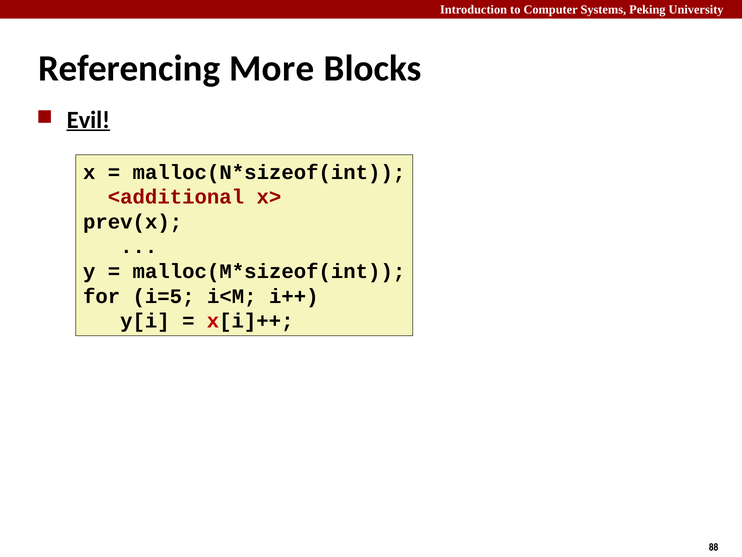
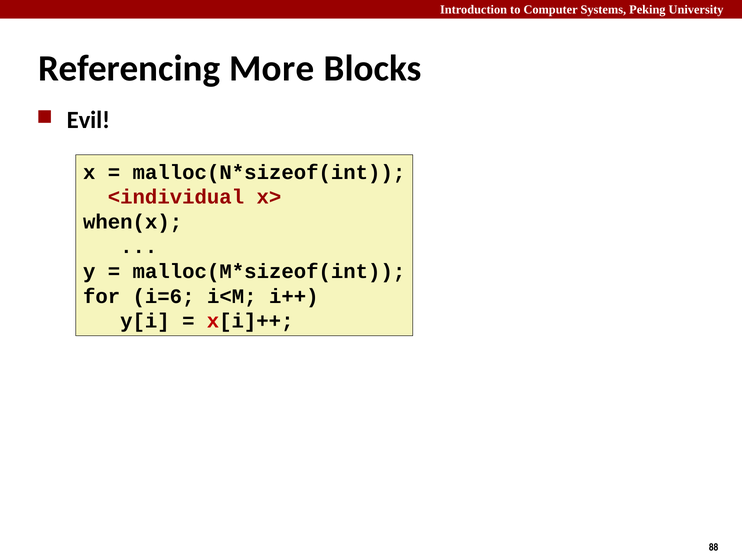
Evil underline: present -> none
<additional: <additional -> <individual
prev(x: prev(x -> when(x
i=5: i=5 -> i=6
